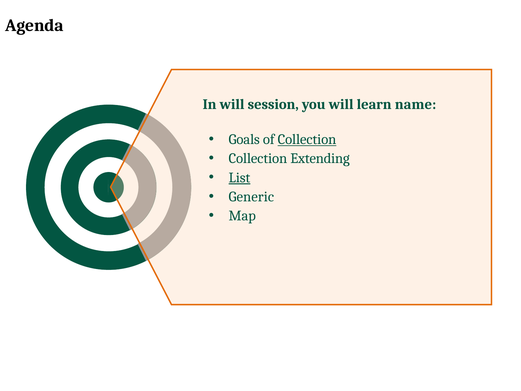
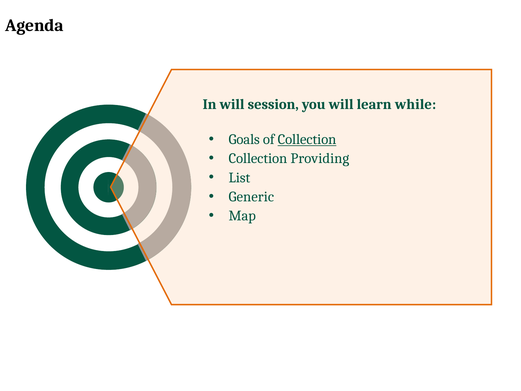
name: name -> while
Extending: Extending -> Providing
List underline: present -> none
